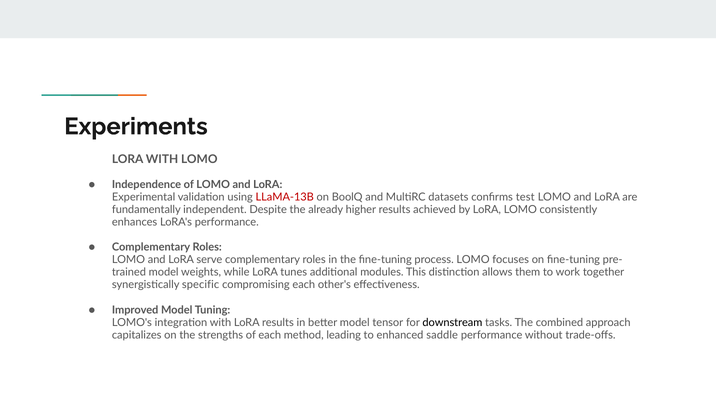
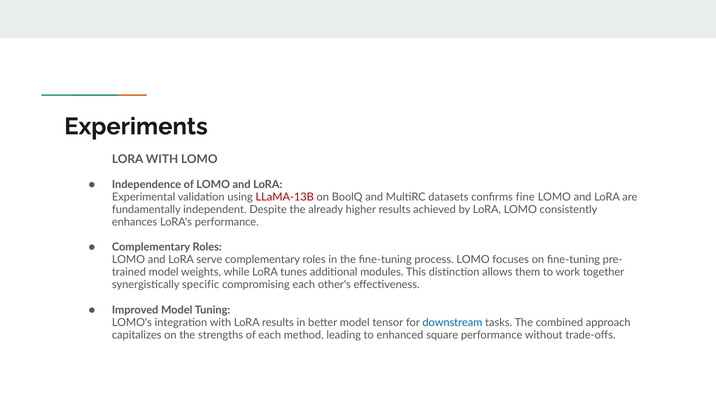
test: test -> fine
downstream colour: black -> blue
saddle: saddle -> square
